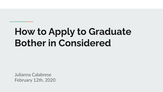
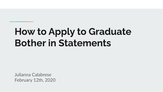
Considered: Considered -> Statements
